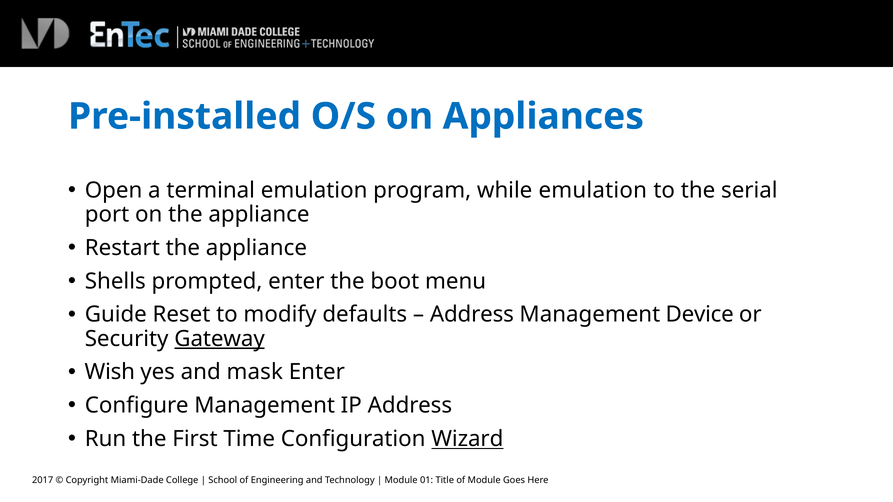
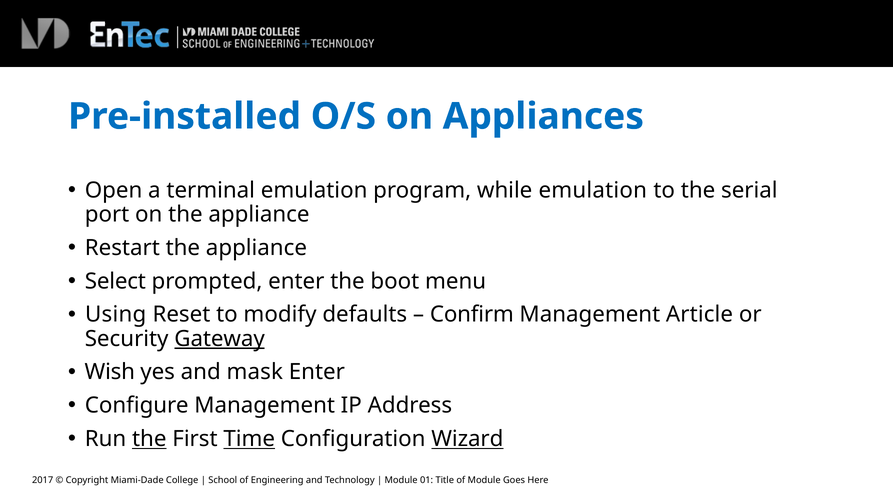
Shells: Shells -> Select
Guide: Guide -> Using
Address at (472, 315): Address -> Confirm
Device: Device -> Article
the at (149, 439) underline: none -> present
Time underline: none -> present
